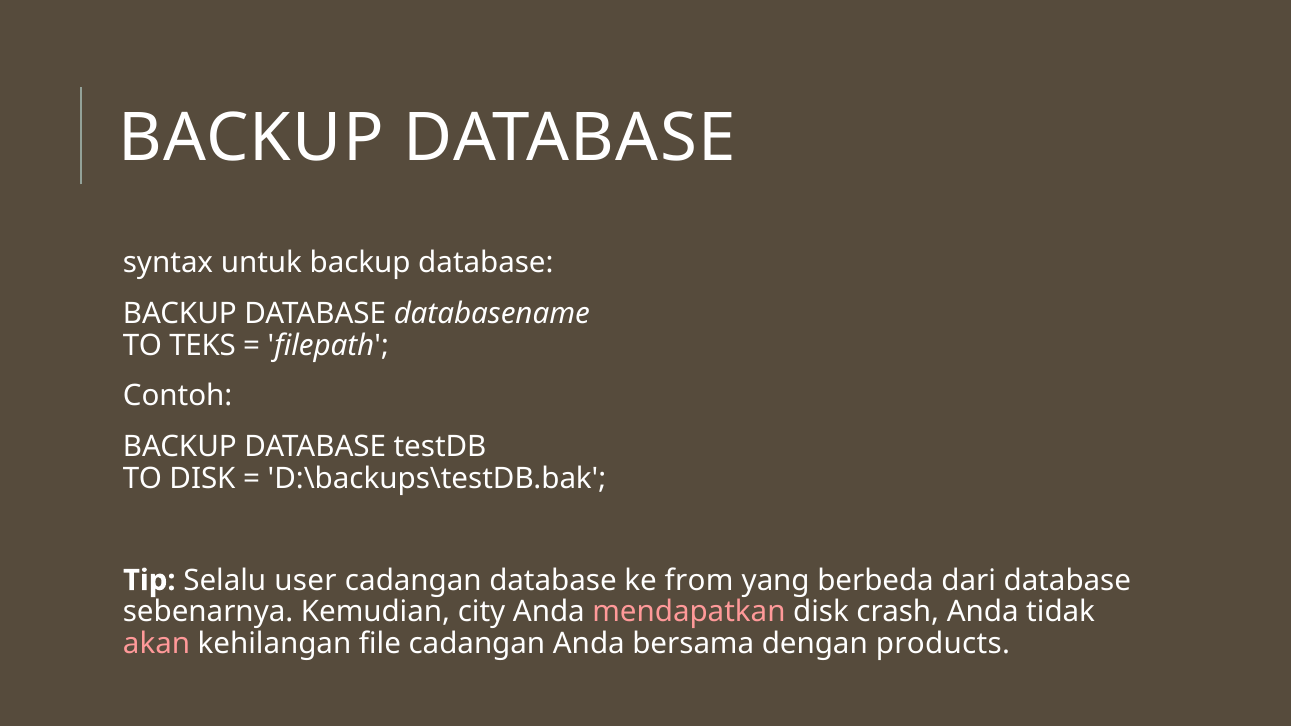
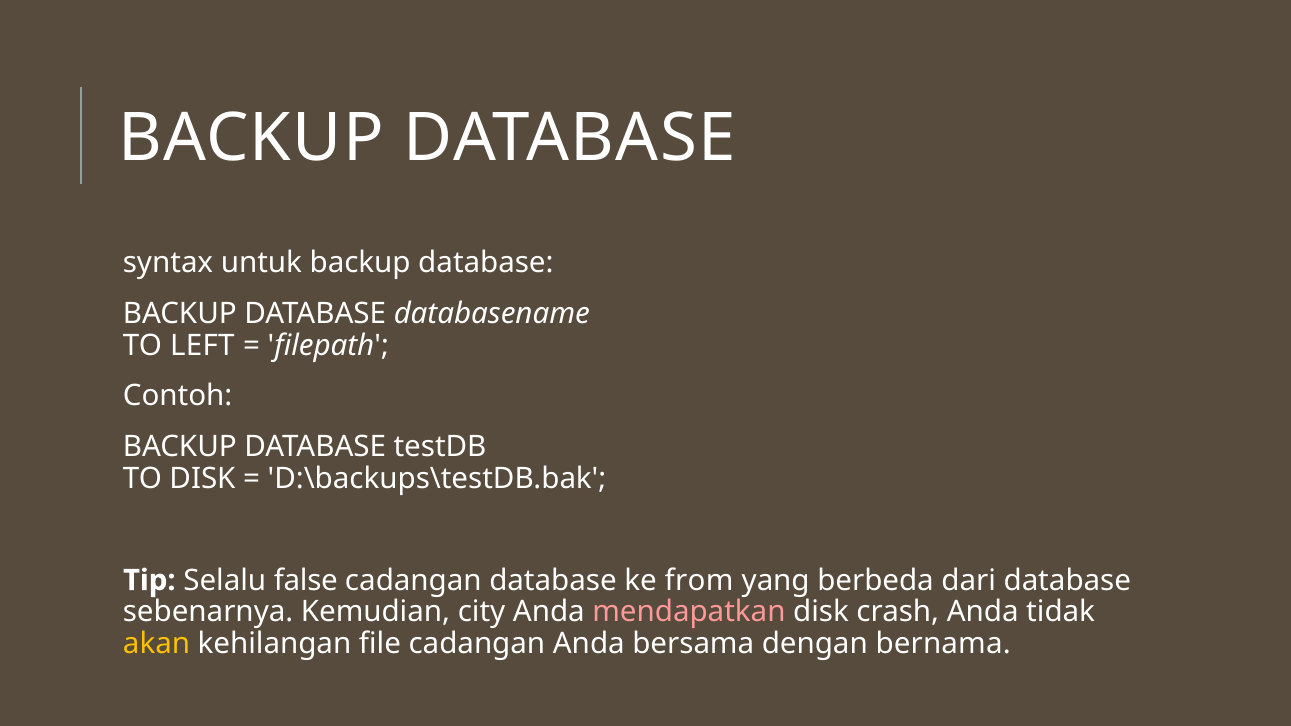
TEKS: TEKS -> LEFT
user: user -> false
akan colour: pink -> yellow
products: products -> bernama
